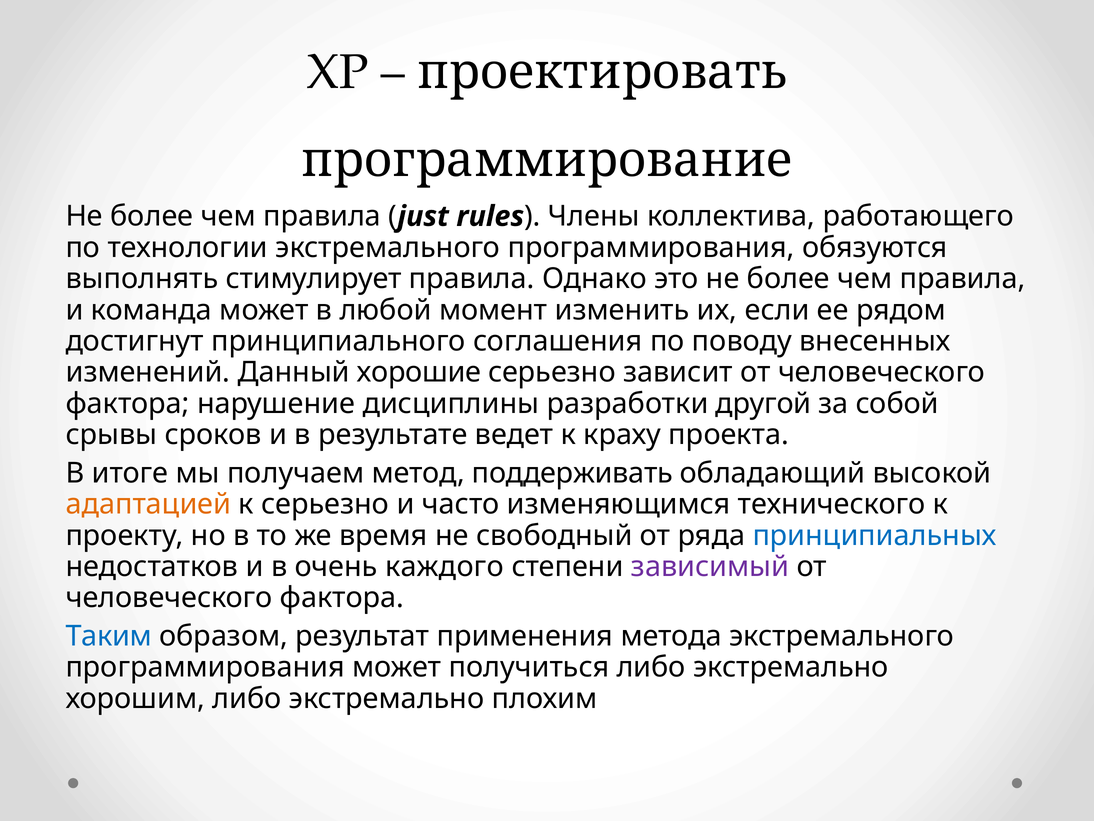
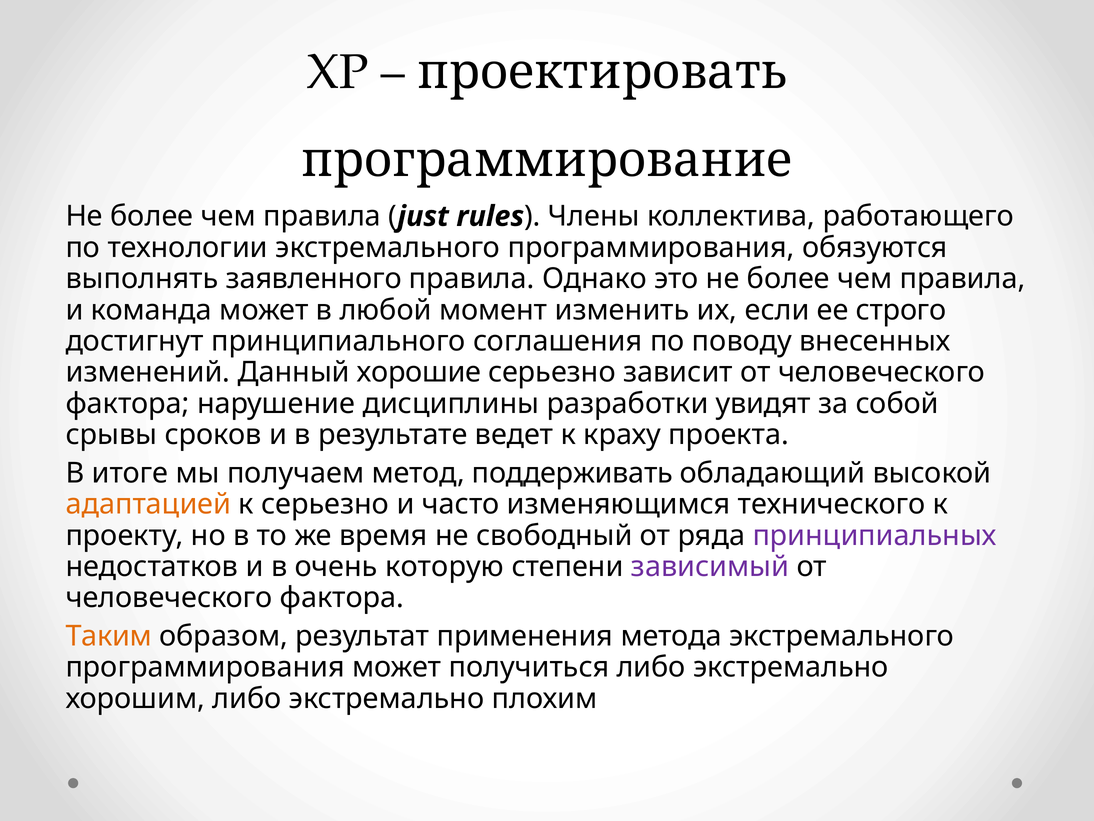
стимулирует: стимулирует -> заявленного
рядом: рядом -> строго
другой: другой -> увидят
принципиальных colour: blue -> purple
каждого: каждого -> которую
Таким colour: blue -> orange
